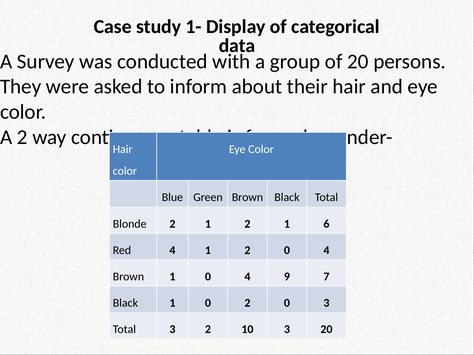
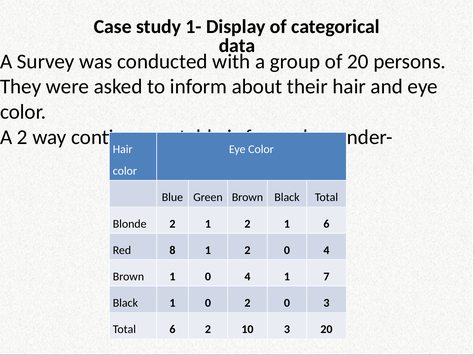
Red 4: 4 -> 8
4 9: 9 -> 1
Total 3: 3 -> 6
